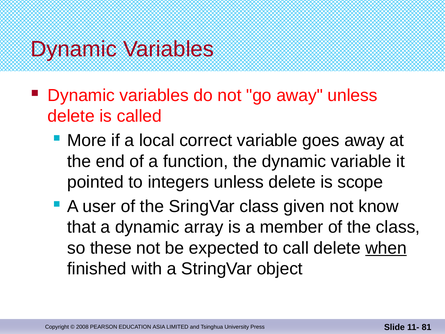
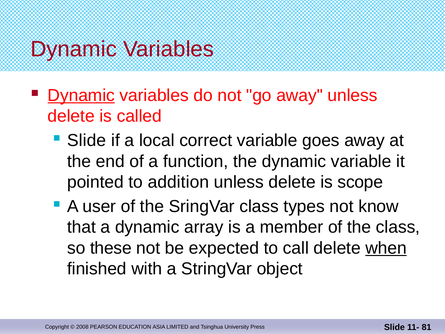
Dynamic at (81, 95) underline: none -> present
More at (87, 140): More -> Slide
integers: integers -> addition
given: given -> types
